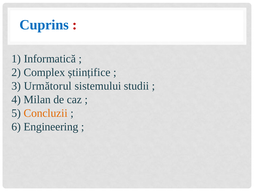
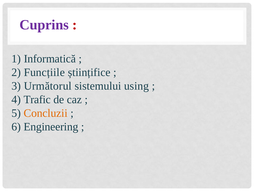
Cuprins colour: blue -> purple
Complex: Complex -> Funcțiile
studii: studii -> using
Milan: Milan -> Trafic
